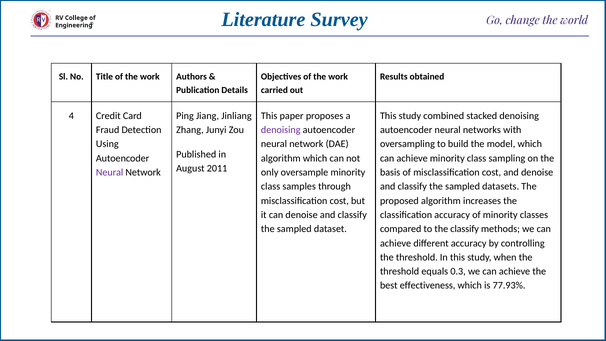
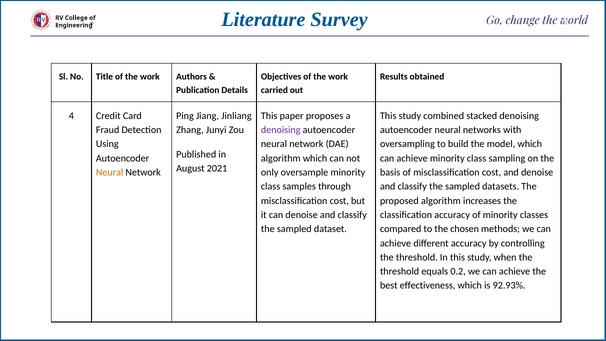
2011: 2011 -> 2021
Neural at (110, 172) colour: purple -> orange
the classify: classify -> chosen
0.3: 0.3 -> 0.2
77.93%: 77.93% -> 92.93%
